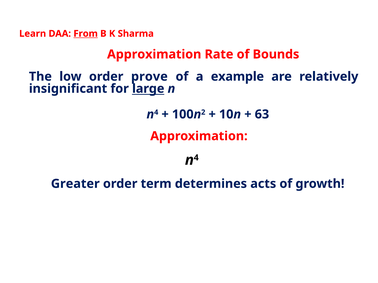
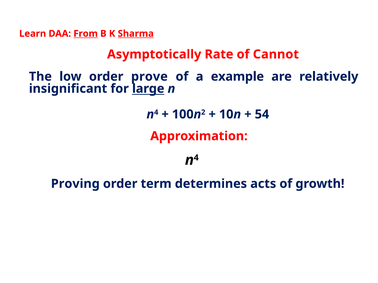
Sharma underline: none -> present
Approximation at (154, 54): Approximation -> Asymptotically
Bounds: Bounds -> Cannot
63: 63 -> 54
Greater: Greater -> Proving
